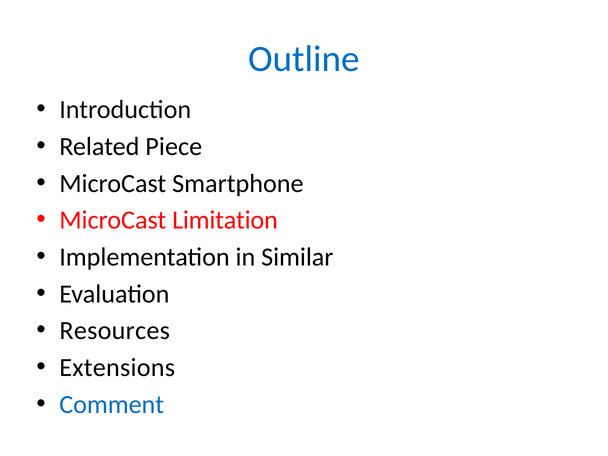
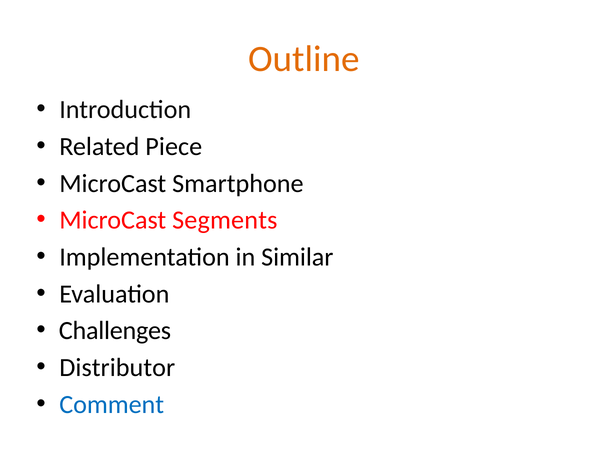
Outline colour: blue -> orange
Limitation: Limitation -> Segments
Resources: Resources -> Challenges
Extensions: Extensions -> Distributor
